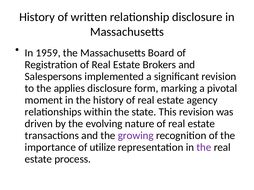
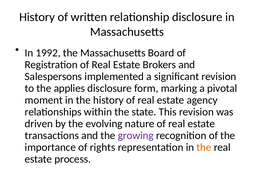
1959: 1959 -> 1992
utilize: utilize -> rights
the at (204, 148) colour: purple -> orange
